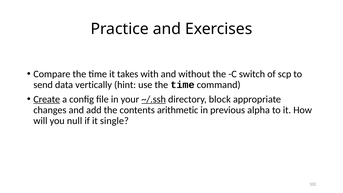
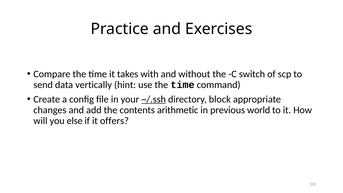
Create underline: present -> none
alpha: alpha -> world
null: null -> else
single: single -> offers
